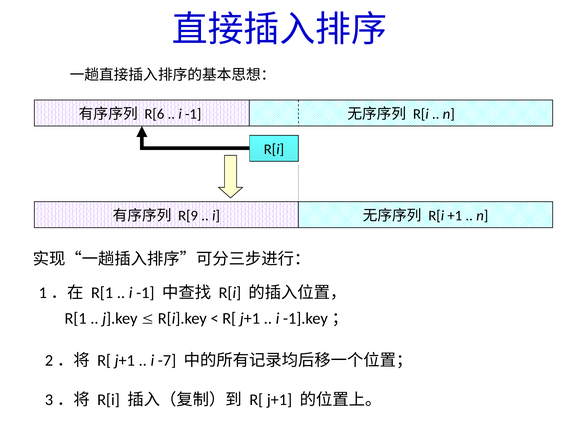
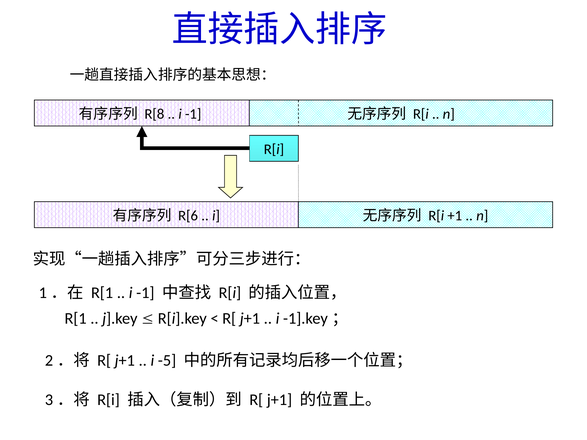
R[6: R[6 -> R[8
R[9: R[9 -> R[6
-7: -7 -> -5
